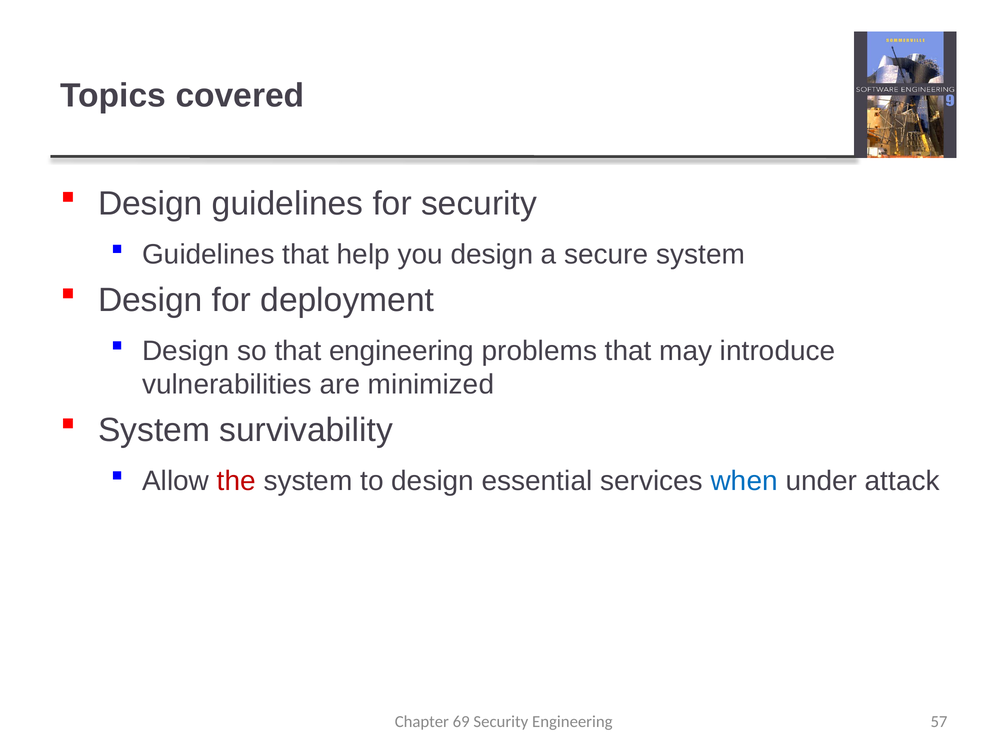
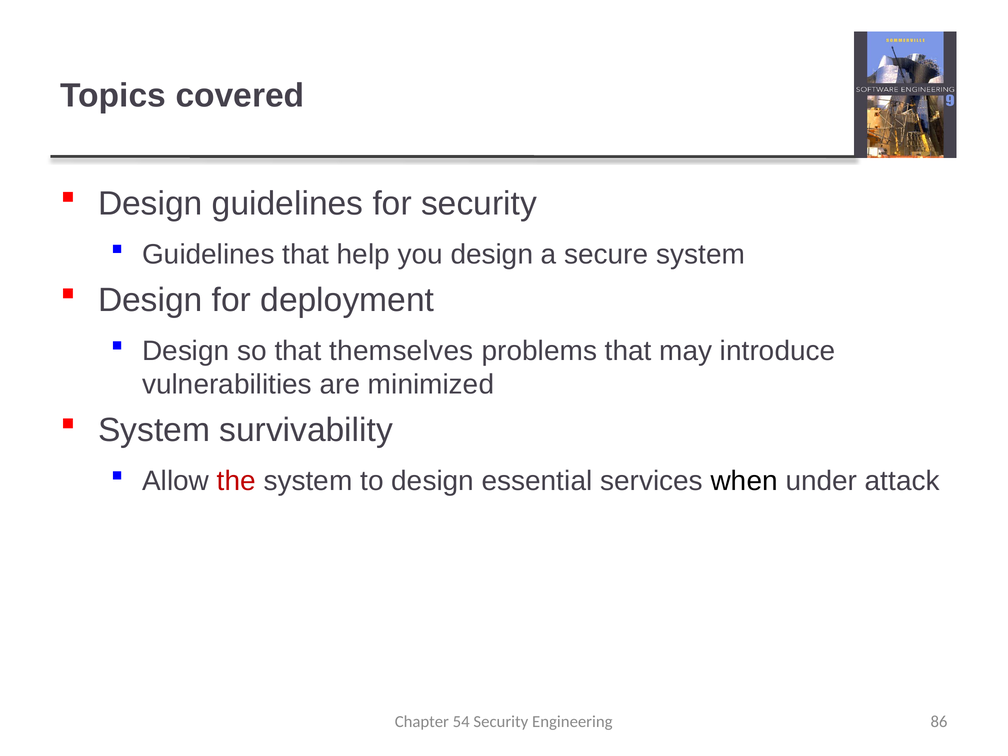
that engineering: engineering -> themselves
when colour: blue -> black
69: 69 -> 54
57: 57 -> 86
